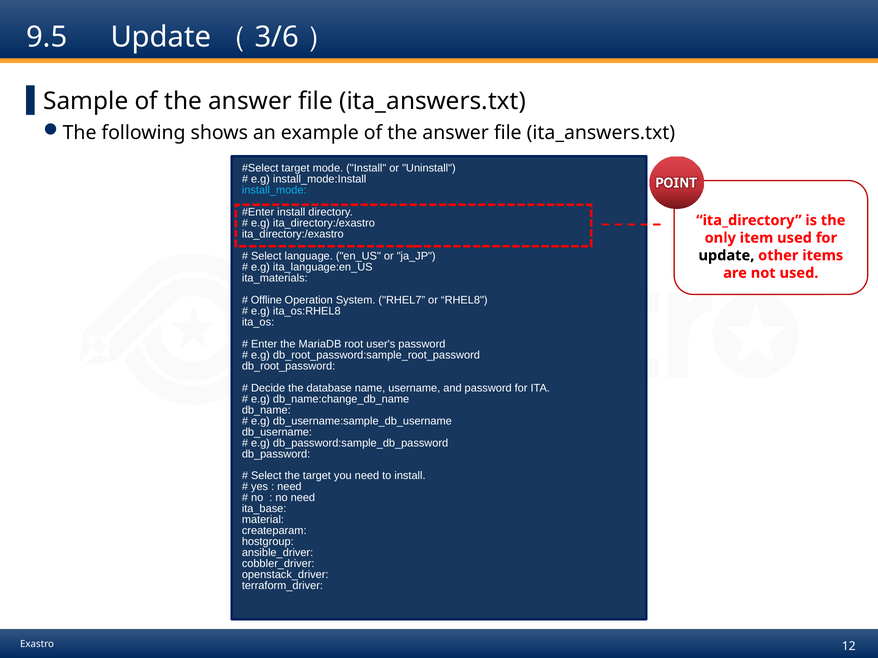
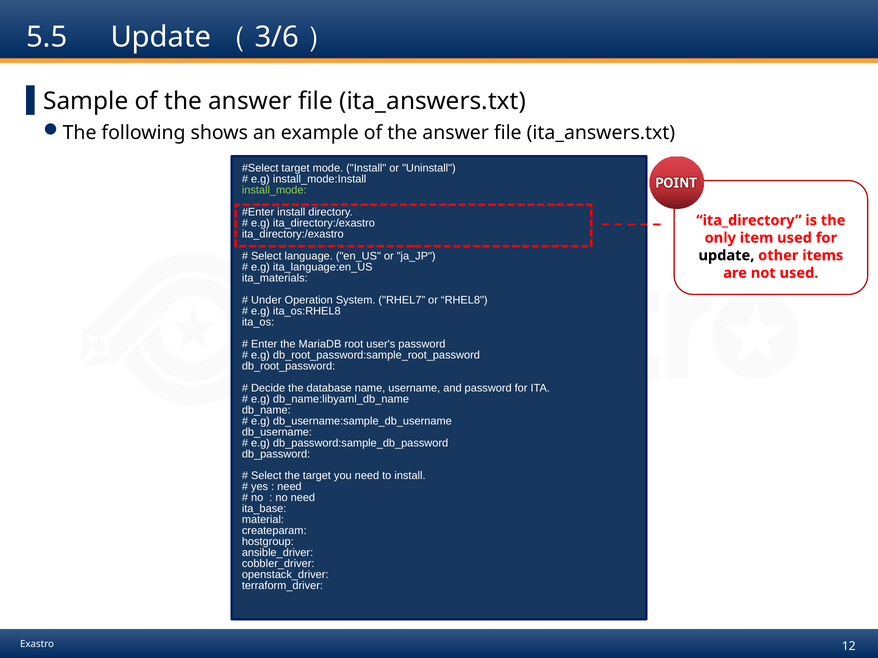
9.5: 9.5 -> 5.5
install_mode colour: light blue -> light green
Offline: Offline -> Under
db_name:change_db_name: db_name:change_db_name -> db_name:libyaml_db_name
